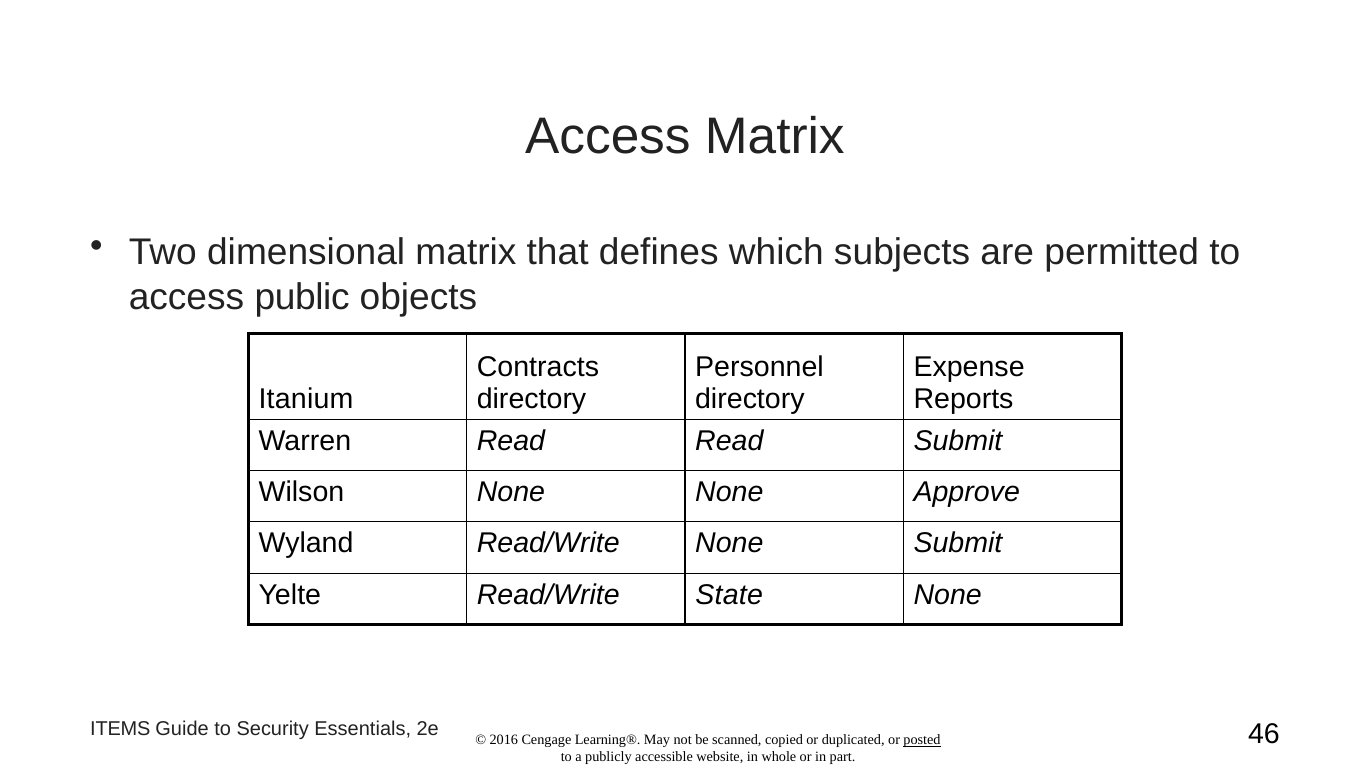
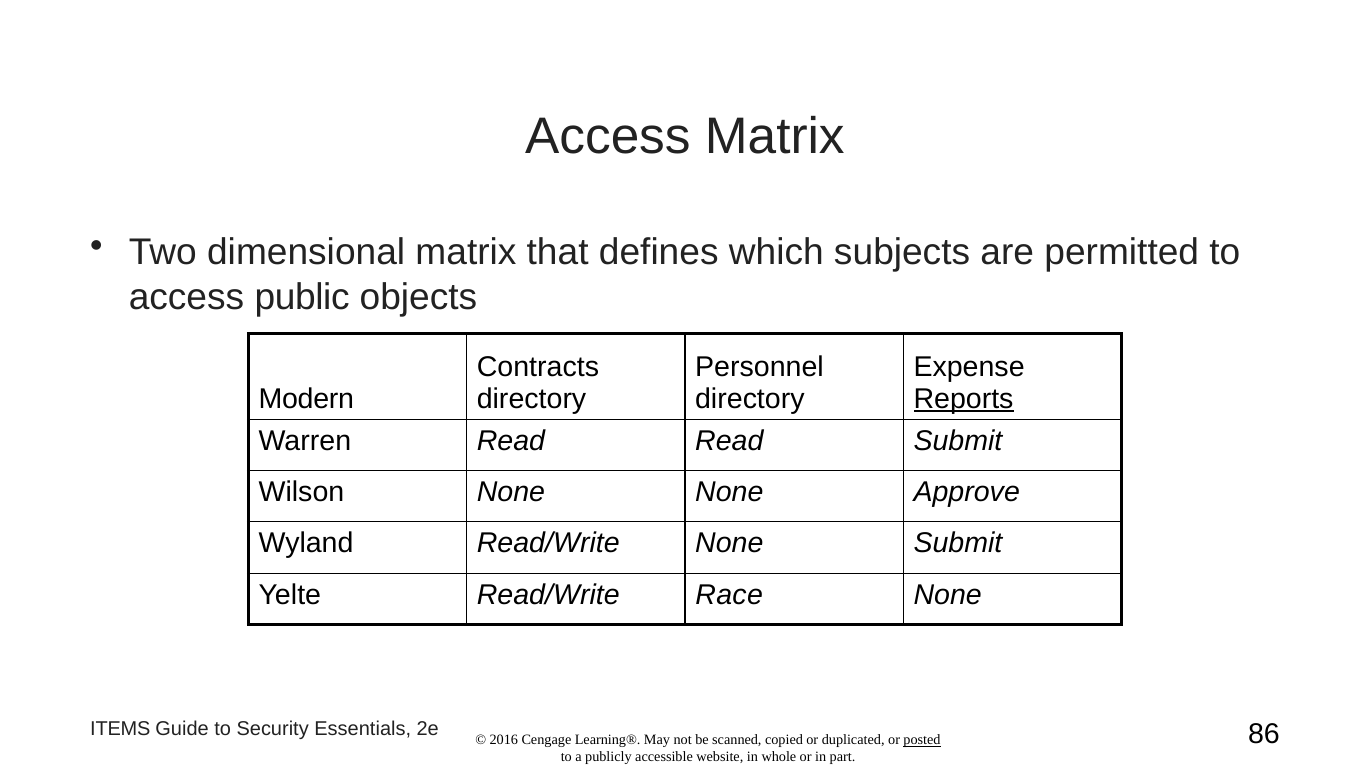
Itanium: Itanium -> Modern
Reports underline: none -> present
State: State -> Race
46: 46 -> 86
